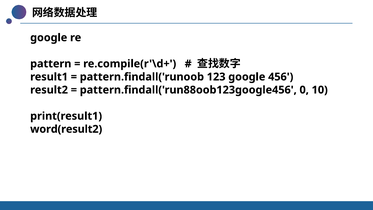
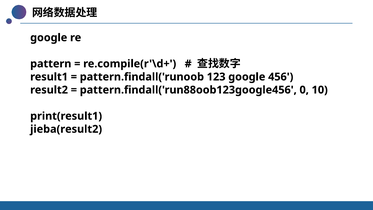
word(result2: word(result2 -> jieba(result2
